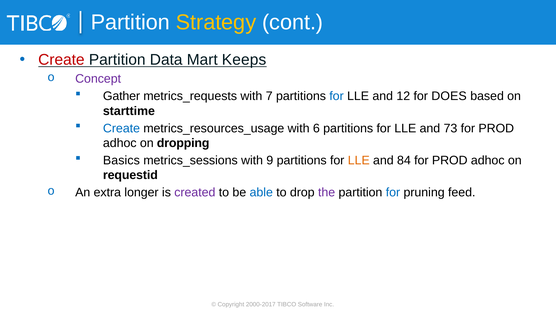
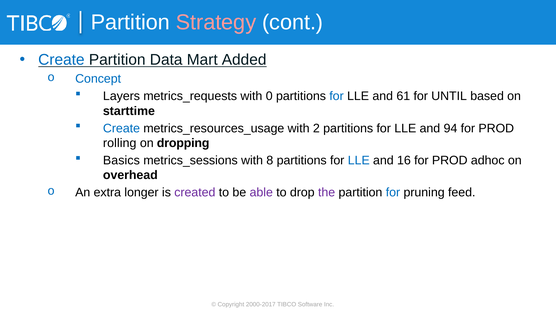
Strategy colour: yellow -> pink
Create at (61, 60) colour: red -> blue
Keeps: Keeps -> Added
Concept colour: purple -> blue
Gather: Gather -> Layers
7: 7 -> 0
12: 12 -> 61
DOES: DOES -> UNTIL
6: 6 -> 2
73: 73 -> 94
adhoc at (120, 143): adhoc -> rolling
9: 9 -> 8
LLE at (359, 160) colour: orange -> blue
84: 84 -> 16
requestid: requestid -> overhead
able colour: blue -> purple
